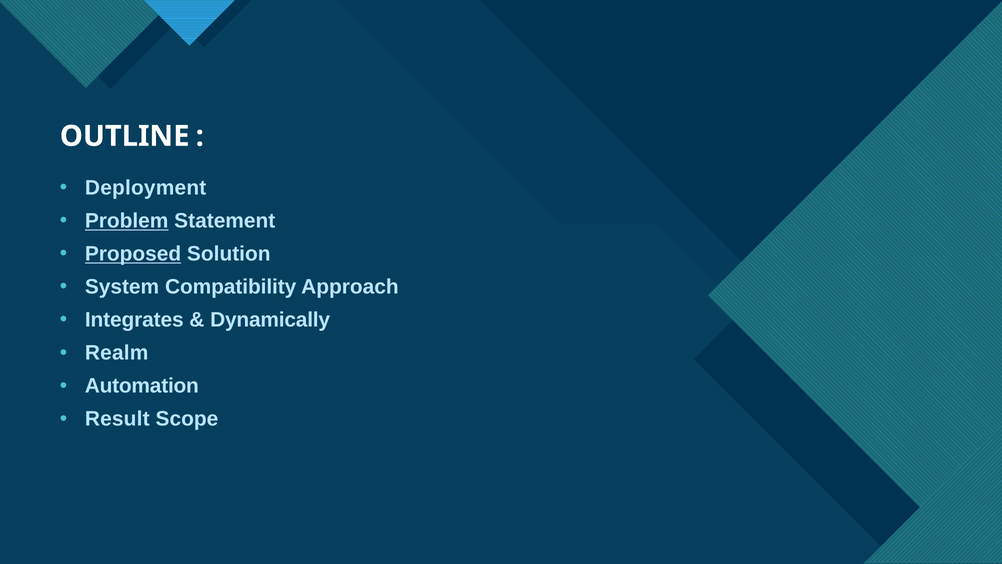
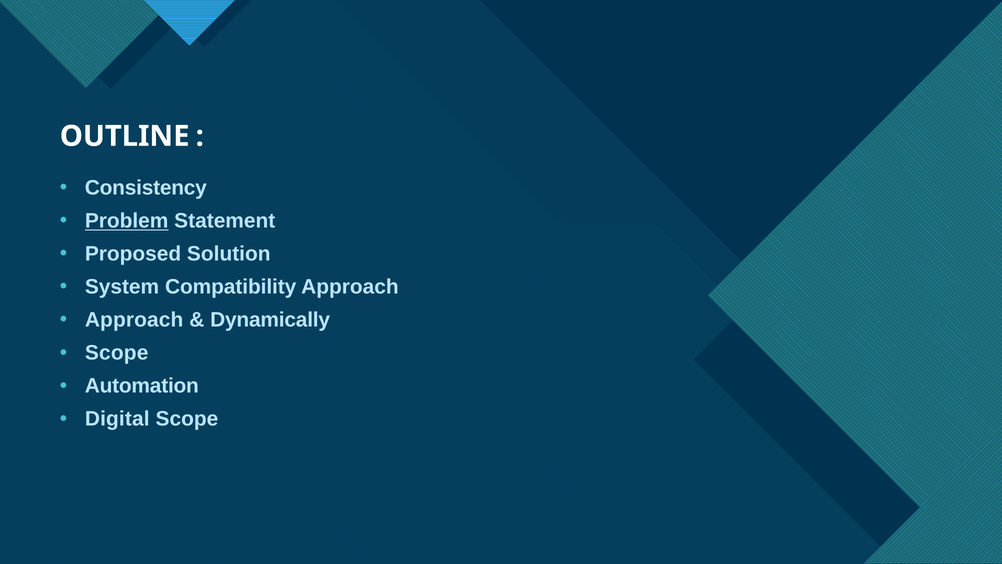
Deployment: Deployment -> Consistency
Proposed underline: present -> none
Integrates at (134, 320): Integrates -> Approach
Realm at (117, 353): Realm -> Scope
Result: Result -> Digital
